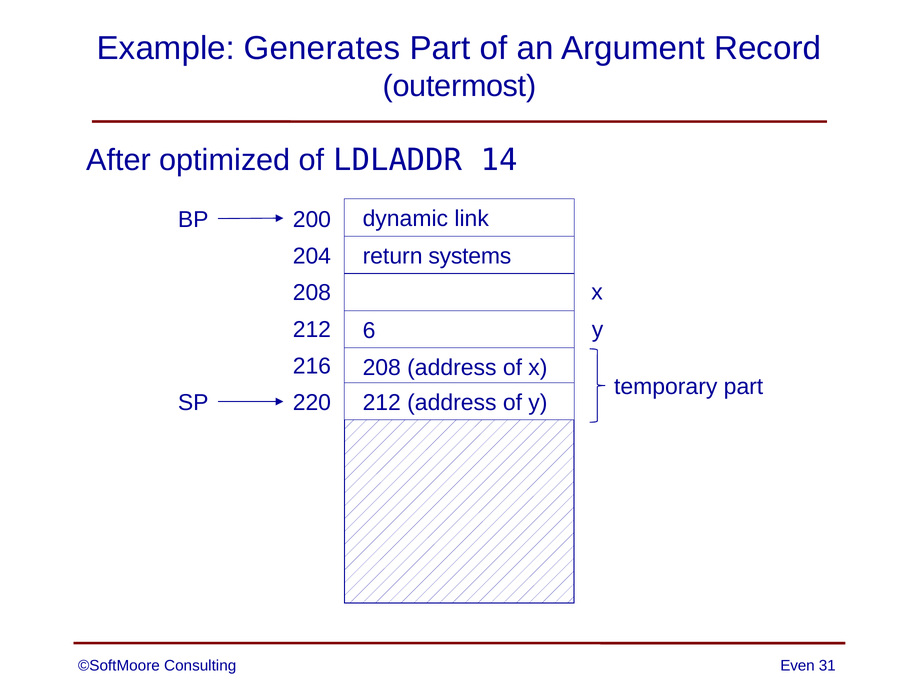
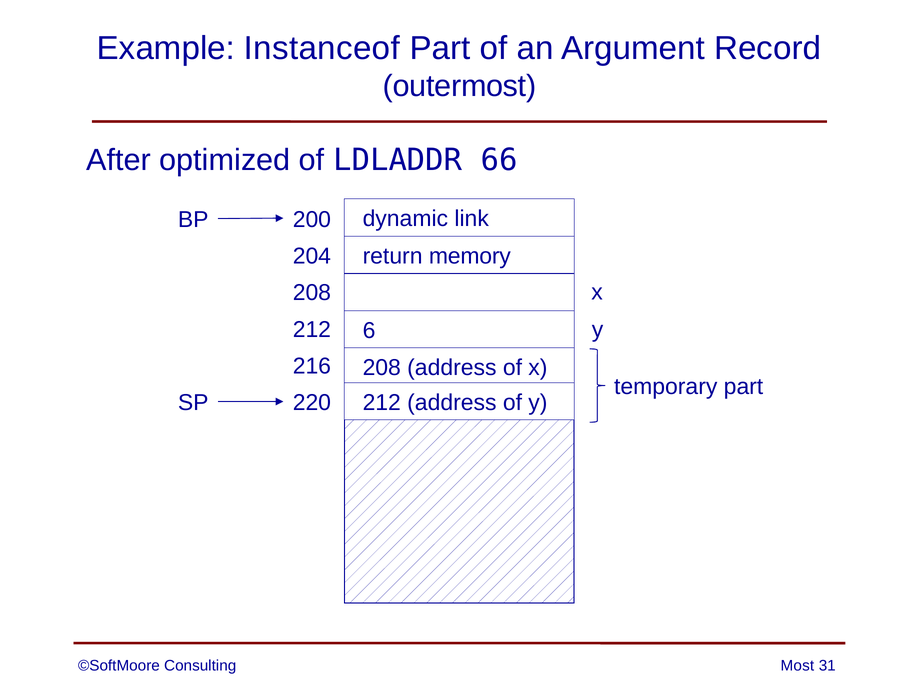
Generates: Generates -> Instanceof
14: 14 -> 66
systems: systems -> memory
Even: Even -> Most
